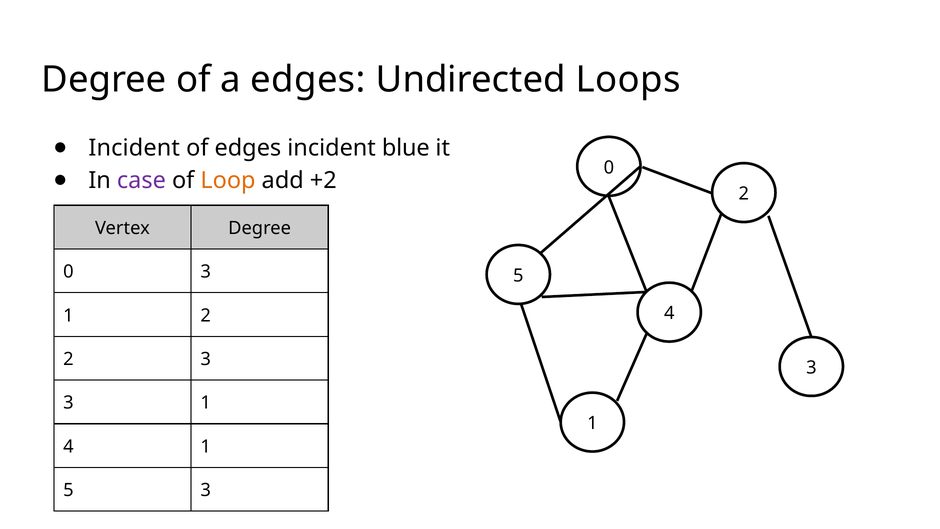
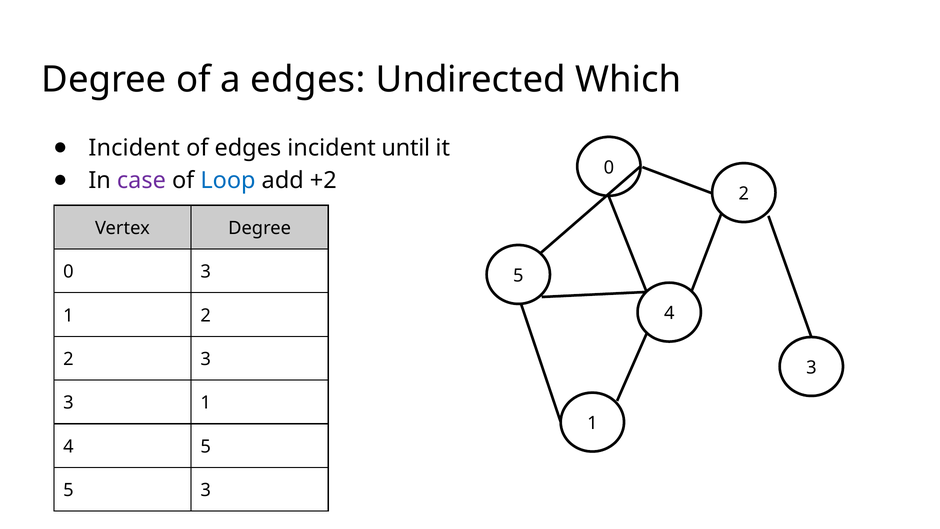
Loops: Loops -> Which
blue: blue -> until
Loop colour: orange -> blue
4 1: 1 -> 5
